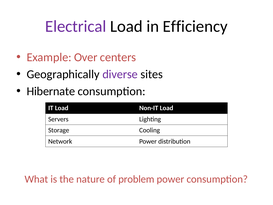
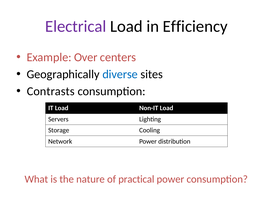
diverse colour: purple -> blue
Hibernate: Hibernate -> Contrasts
problem: problem -> practical
